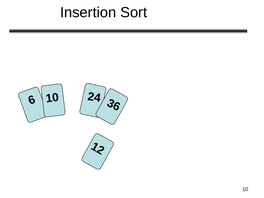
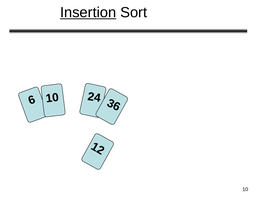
Insertion underline: none -> present
